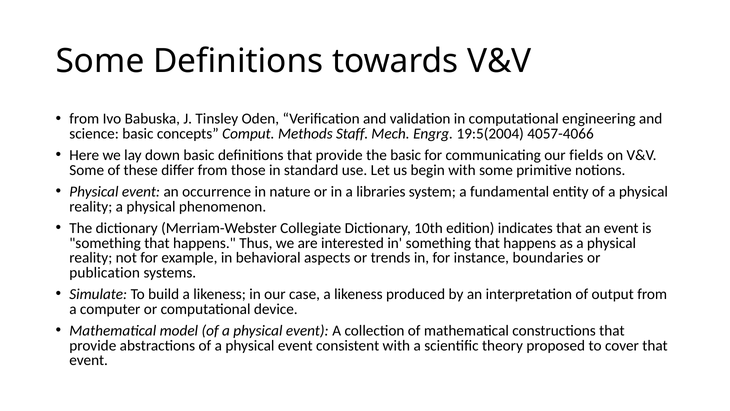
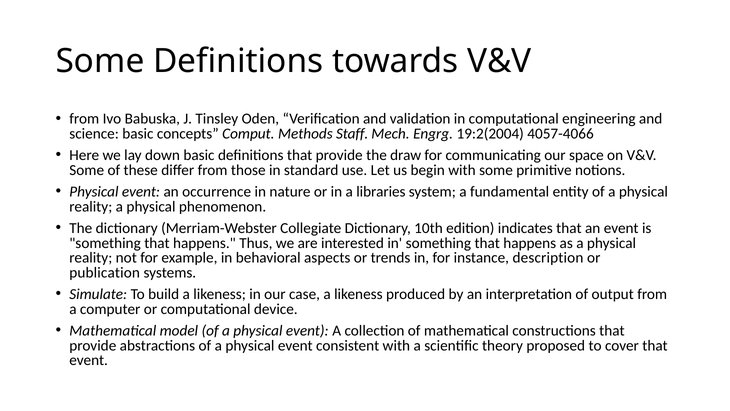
19:5(2004: 19:5(2004 -> 19:2(2004
the basic: basic -> draw
fields: fields -> space
boundaries: boundaries -> description
